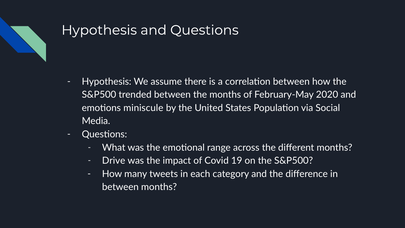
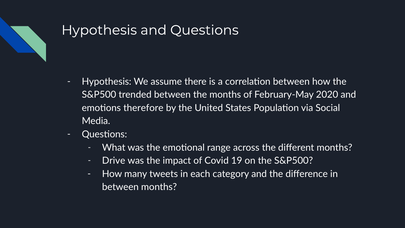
miniscule: miniscule -> therefore
